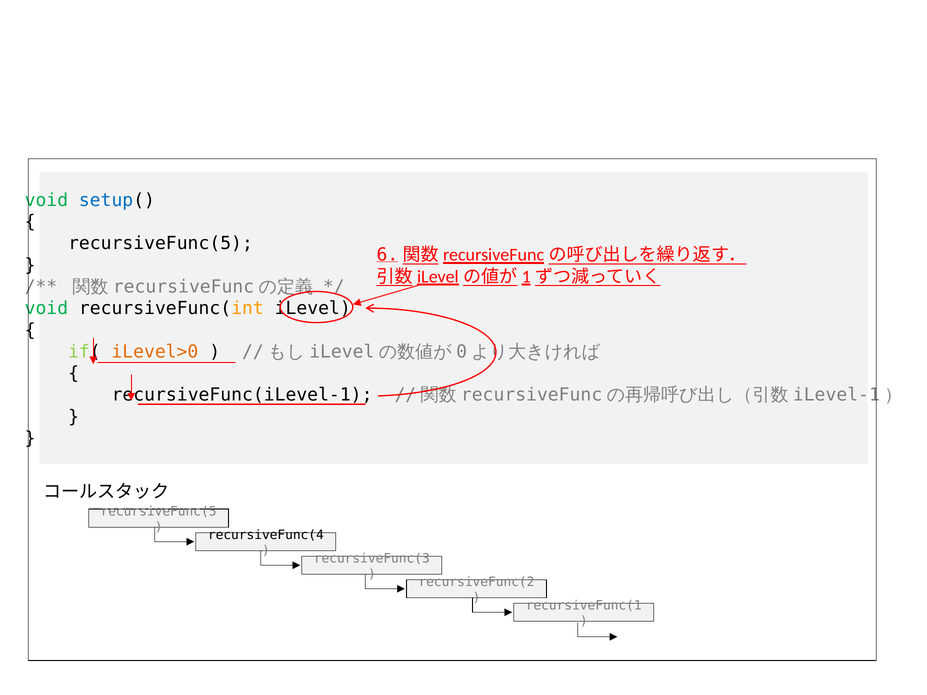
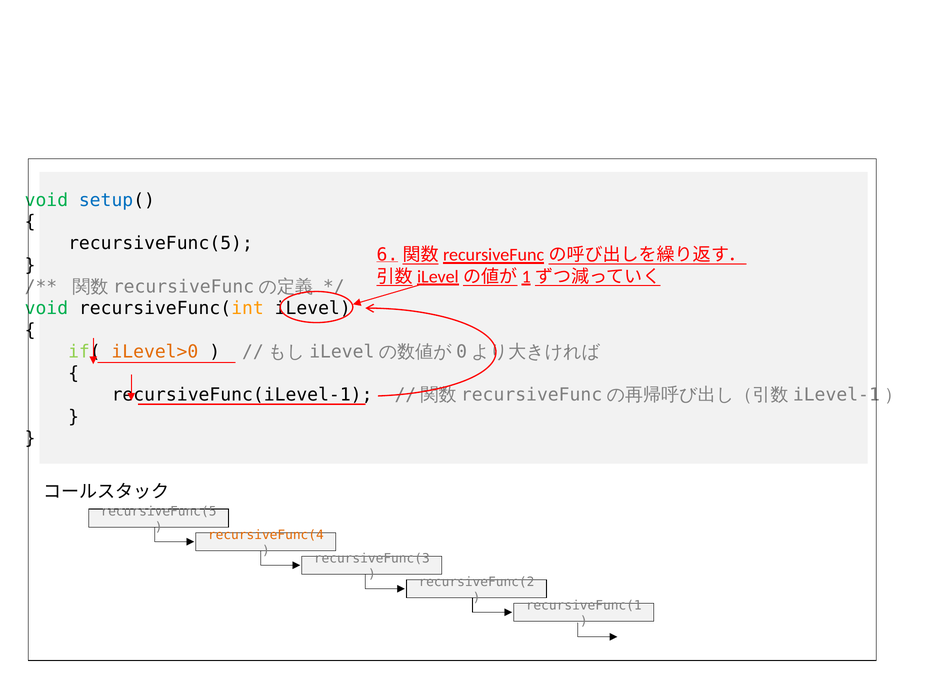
recursiveFunc(4 colour: black -> orange
